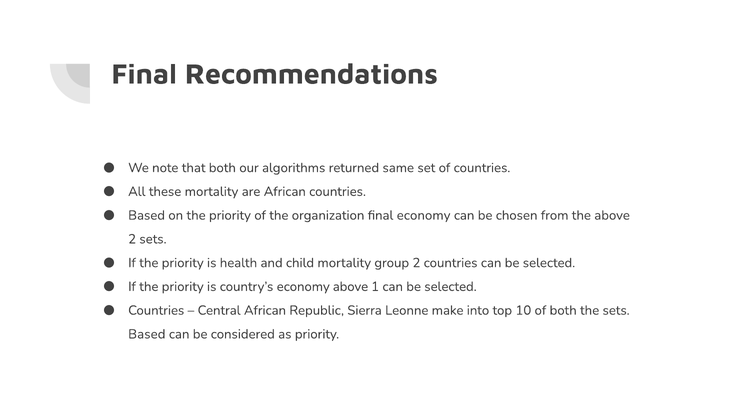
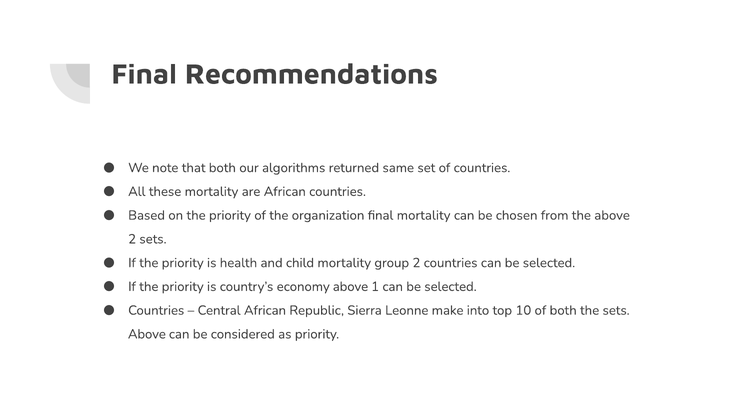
final economy: economy -> mortality
Based at (147, 334): Based -> Above
